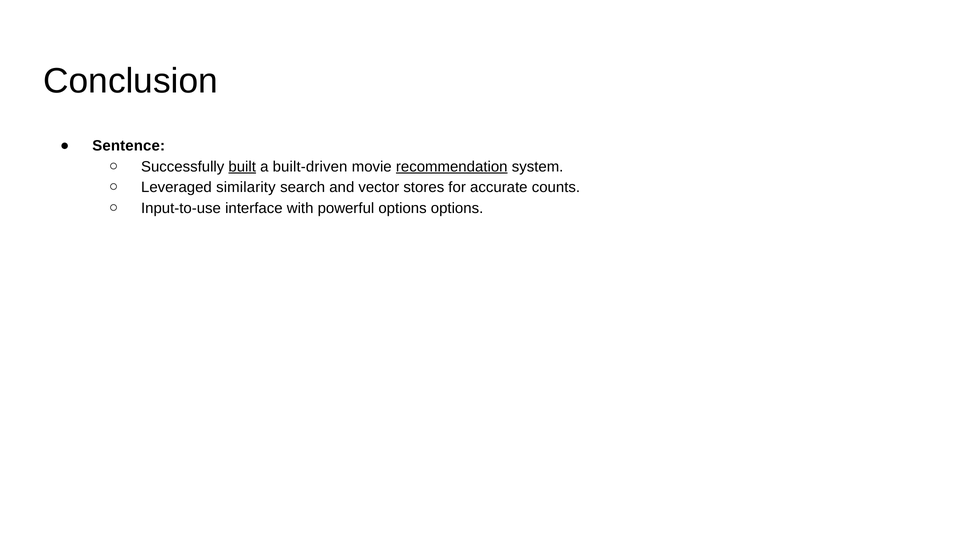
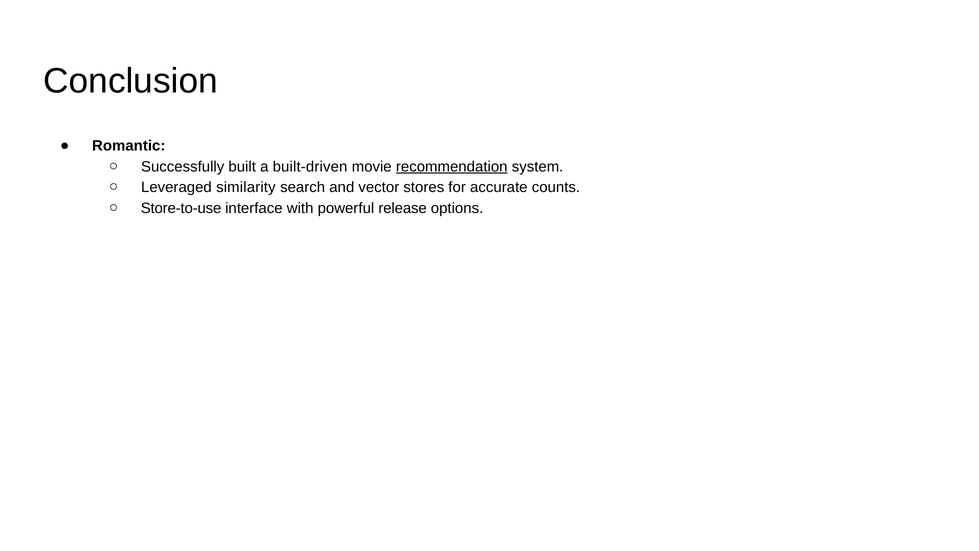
Sentence: Sentence -> Romantic
built underline: present -> none
Input-to-use: Input-to-use -> Store-to-use
powerful options: options -> release
